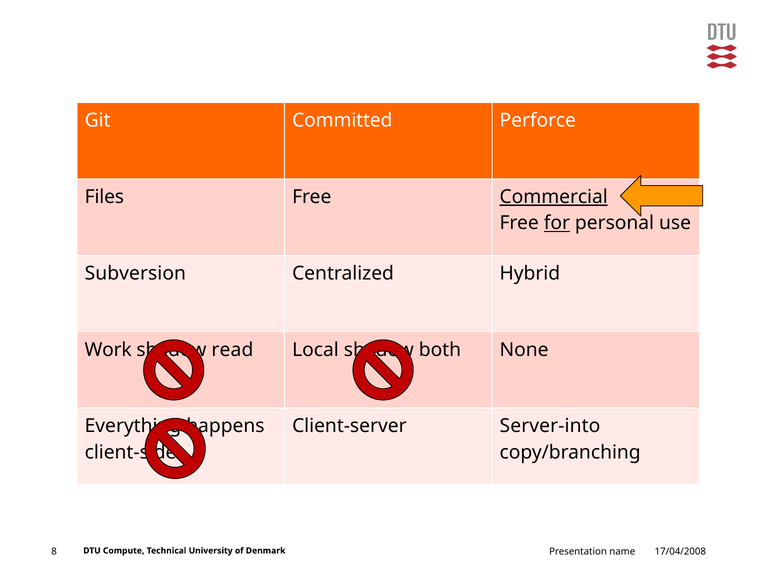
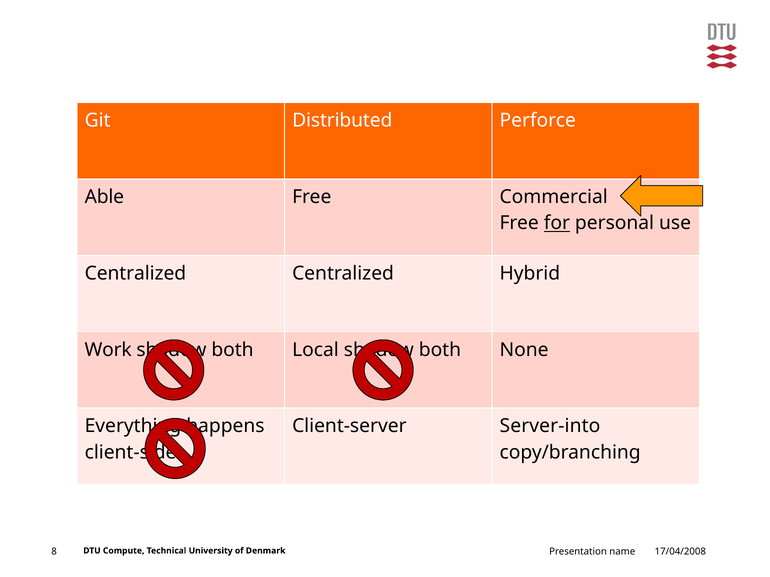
Committed: Committed -> Distributed
Files: Files -> Able
Commercial underline: present -> none
Subversion at (135, 274): Subversion -> Centralized
read at (232, 350): read -> both
